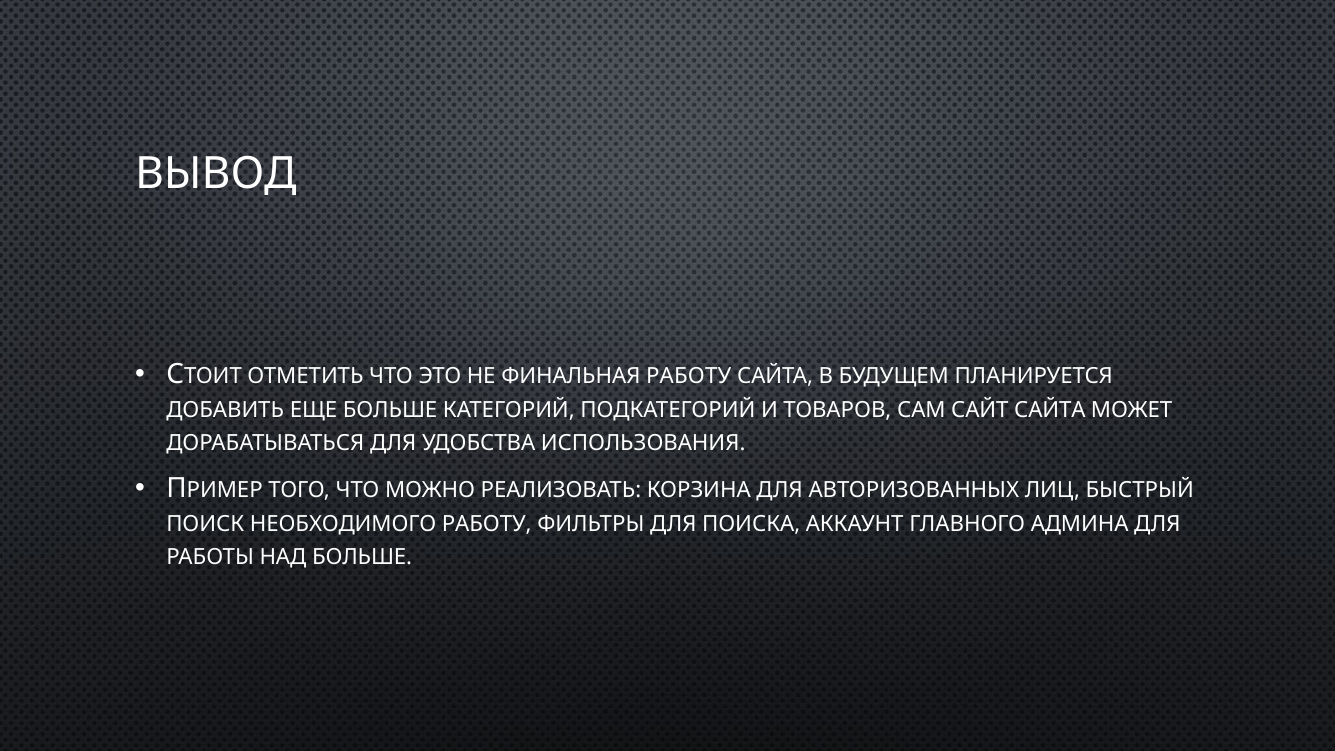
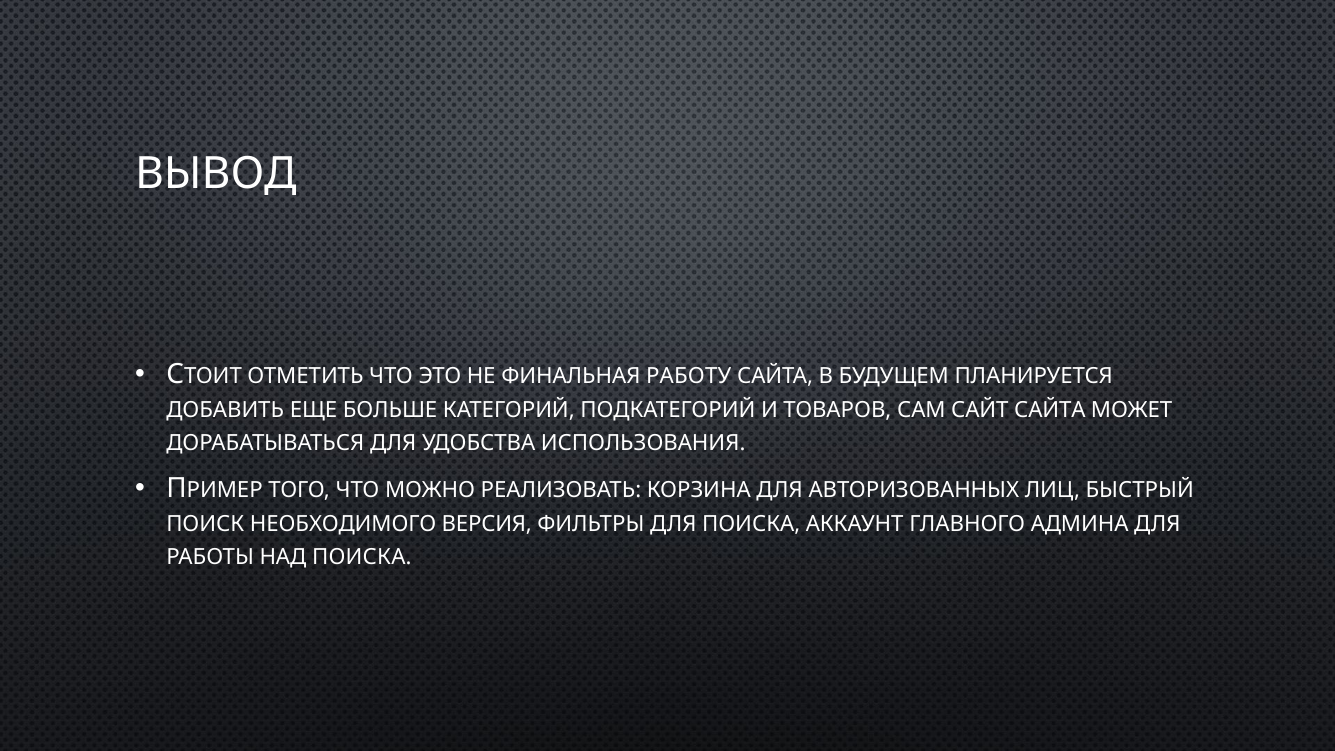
НЕОБХОДИМОГО РАБОТУ: РАБОТУ -> ВЕРСИЯ
НАД БОЛЬШЕ: БОЛЬШЕ -> ПОИСКА
